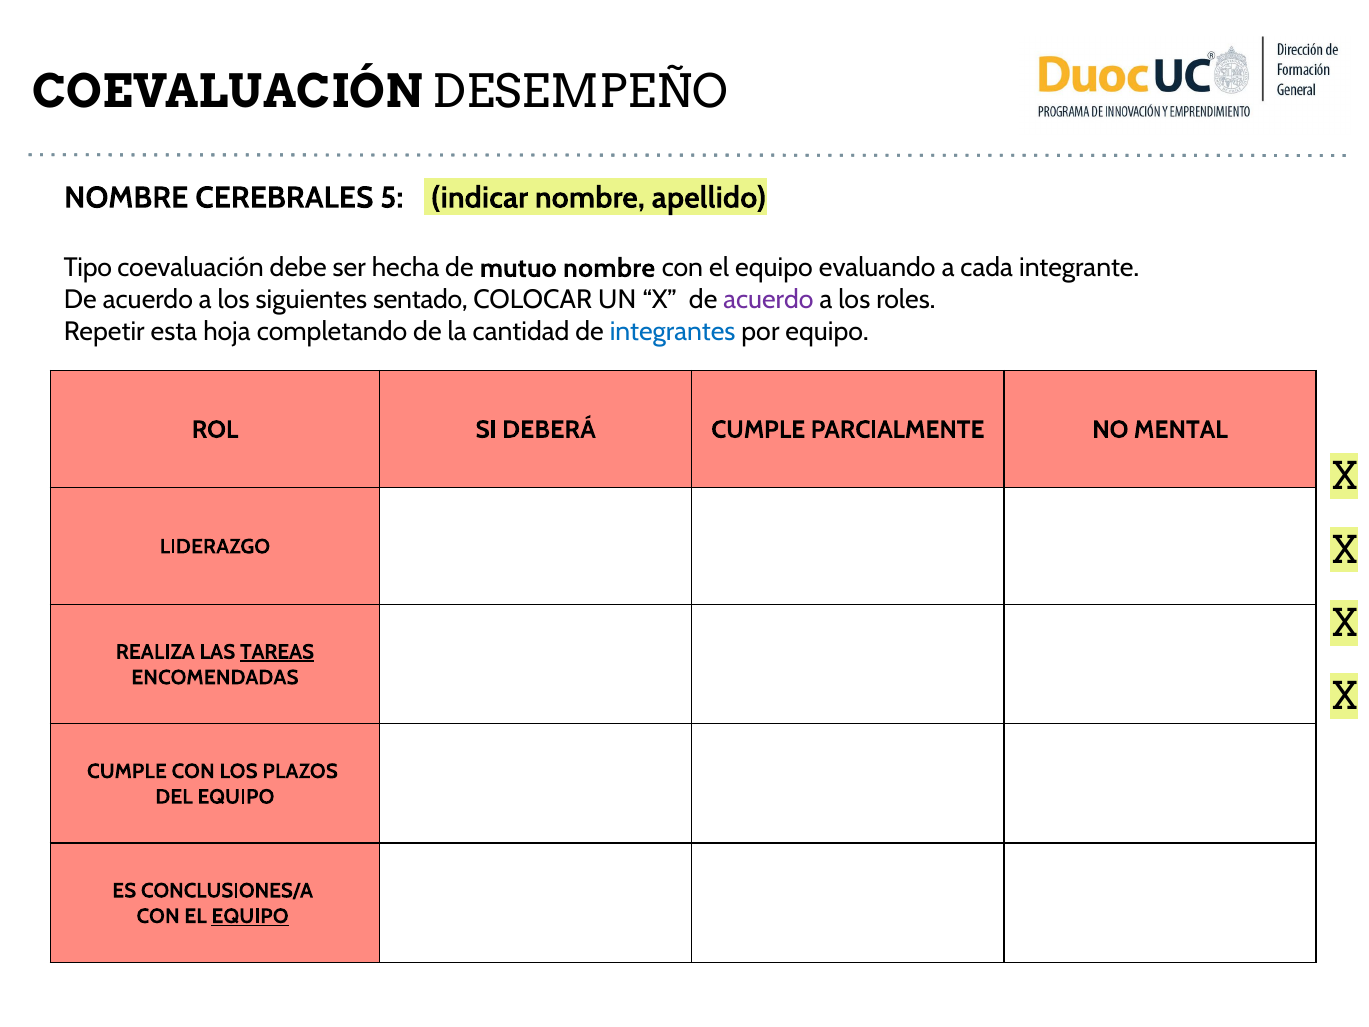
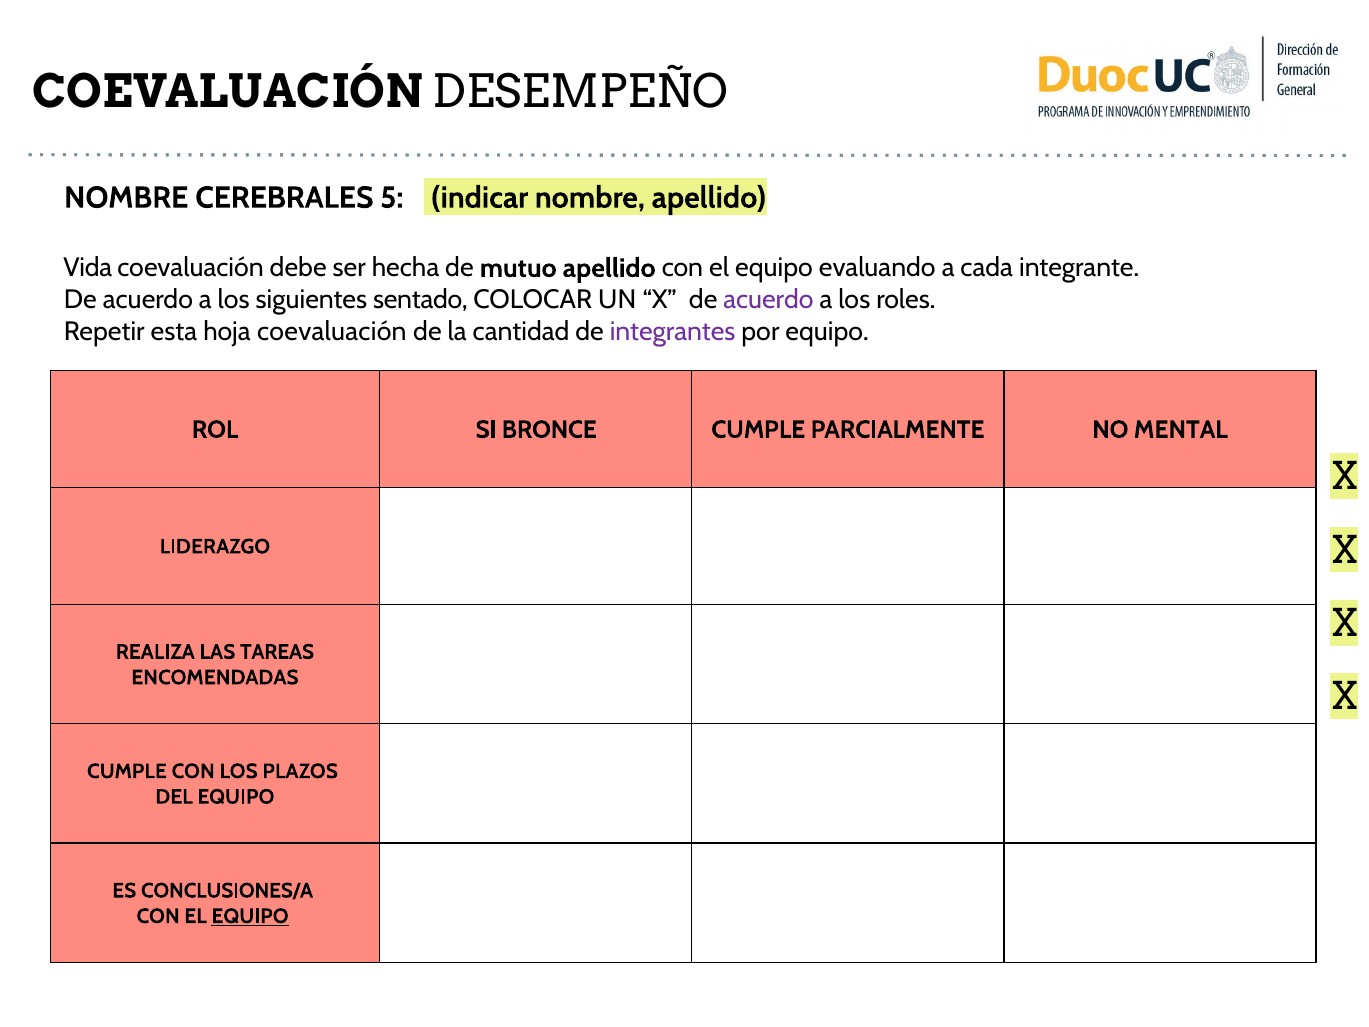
Tipo: Tipo -> Vida
mutuo nombre: nombre -> apellido
hoja completando: completando -> coevaluación
integrantes colour: blue -> purple
DEBERÁ: DEBERÁ -> BRONCE
TAREAS underline: present -> none
